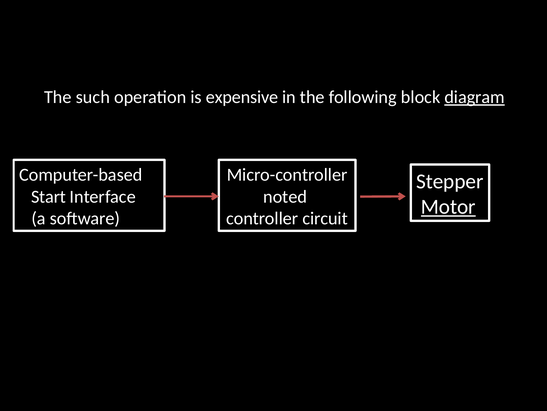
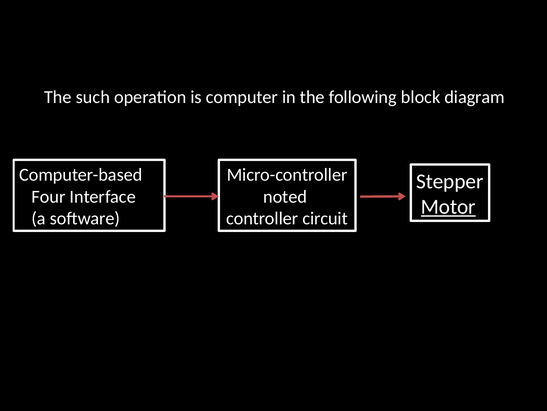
expensive: expensive -> computer
diagram underline: present -> none
Start: Start -> Four
